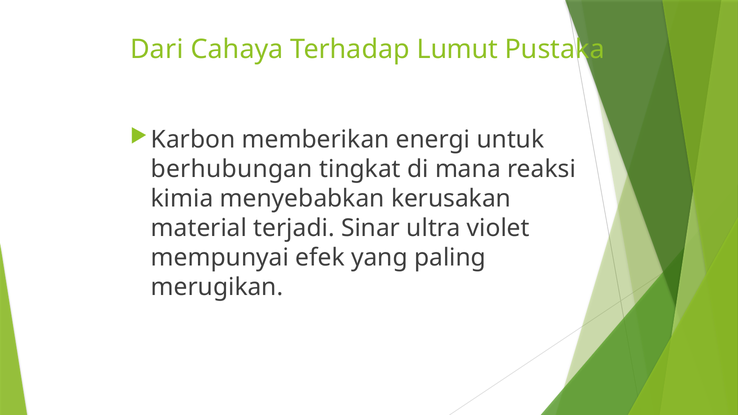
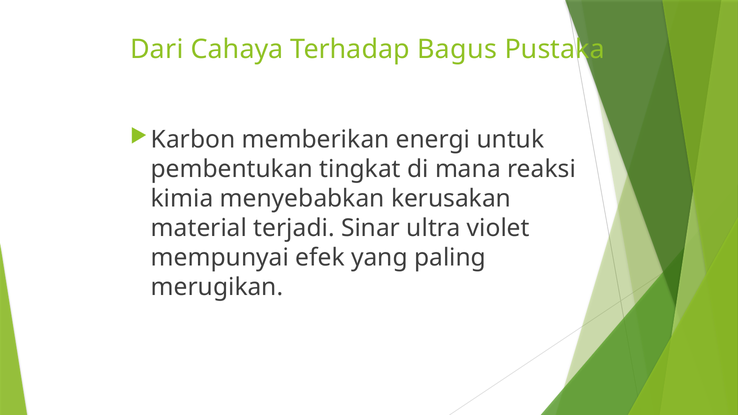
Lumut: Lumut -> Bagus
berhubungan: berhubungan -> pembentukan
